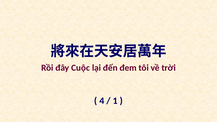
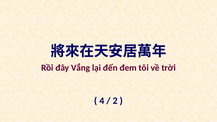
Cuộc: Cuộc -> Vắng
1: 1 -> 2
